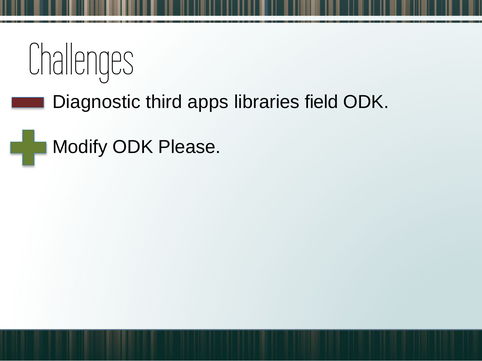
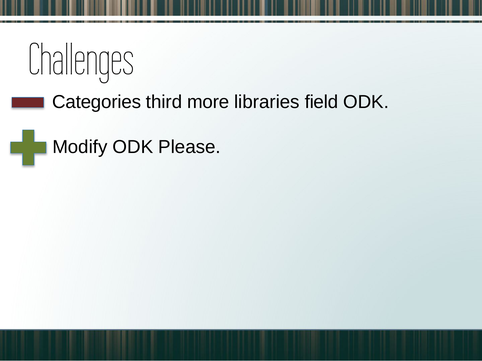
Diagnostic: Diagnostic -> Categories
apps: apps -> more
